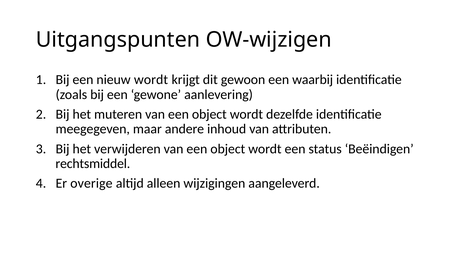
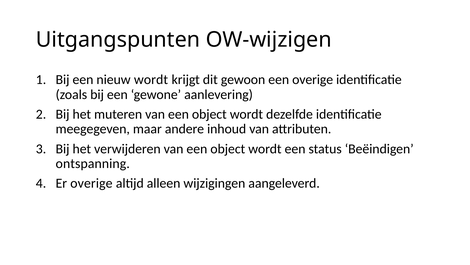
een waarbij: waarbij -> overige
rechtsmiddel: rechtsmiddel -> ontspanning
